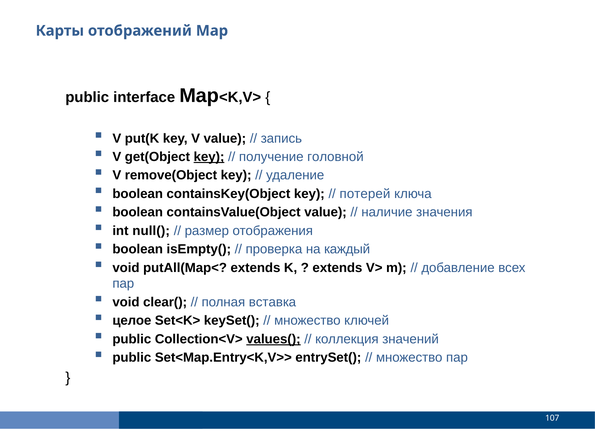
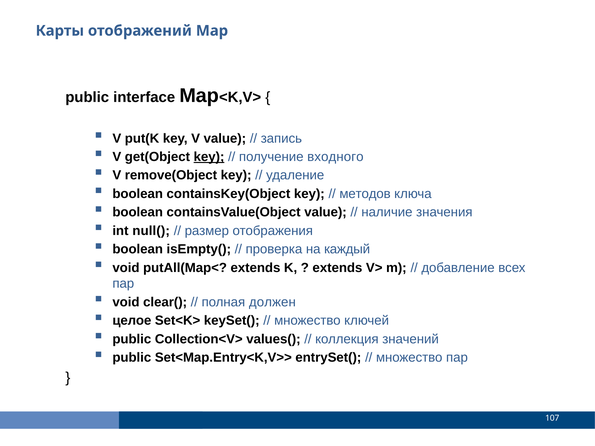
головной: головной -> входного
потерей: потерей -> методов
вставка: вставка -> должен
values( underline: present -> none
